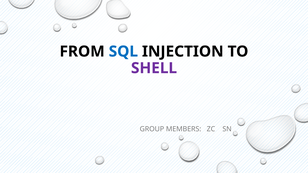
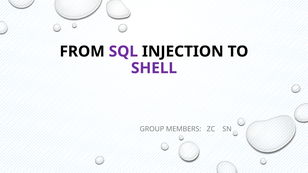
SQL colour: blue -> purple
